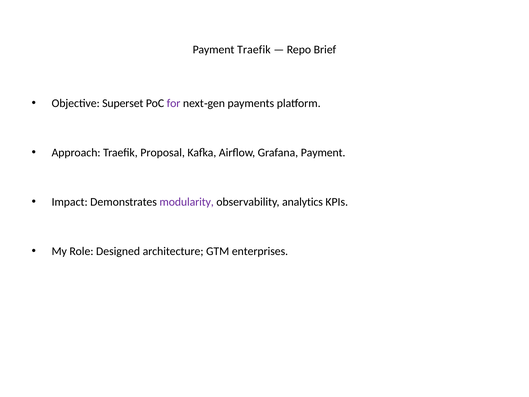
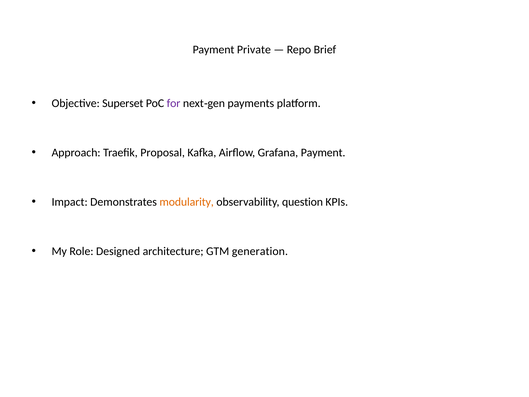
Payment Traefik: Traefik -> Private
modularity colour: purple -> orange
analytics: analytics -> question
enterprises: enterprises -> generation
